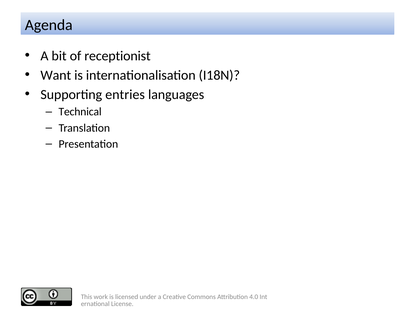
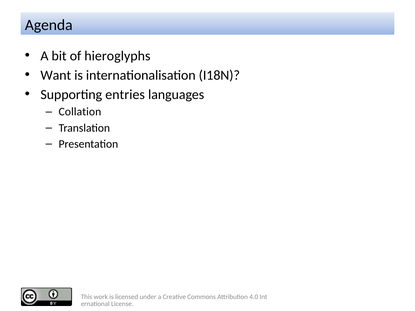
receptionist: receptionist -> hieroglyphs
Technical: Technical -> Collation
